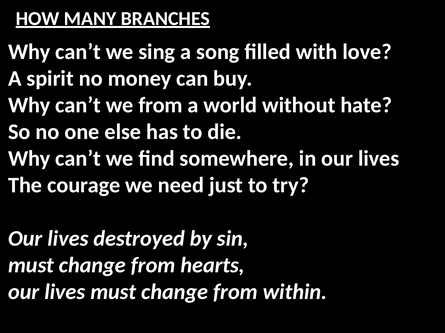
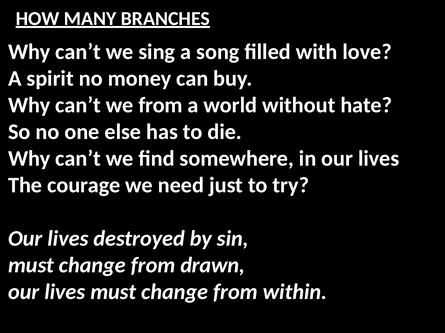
hearts: hearts -> drawn
